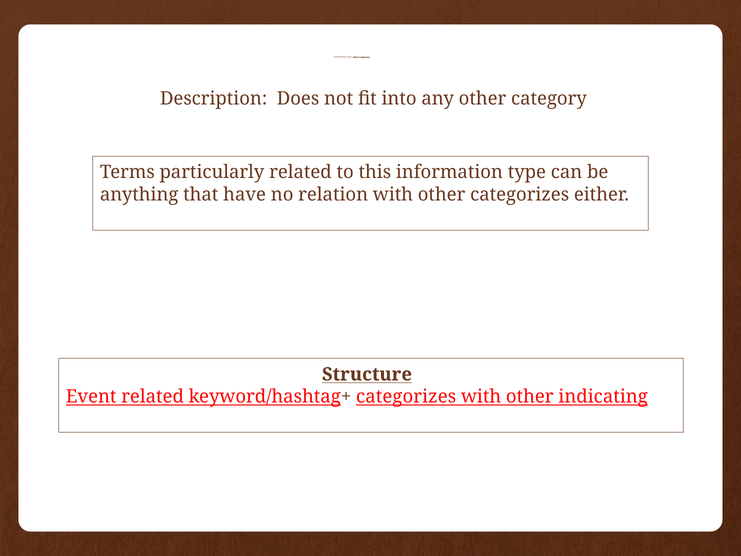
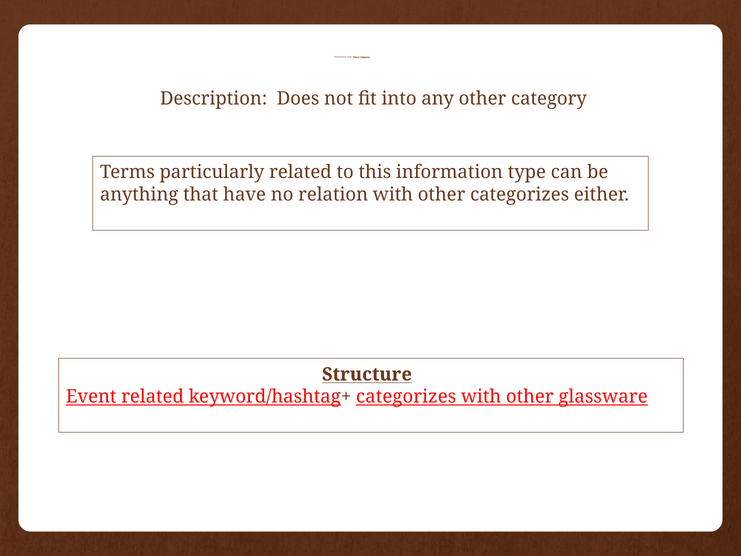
indicating: indicating -> glassware
